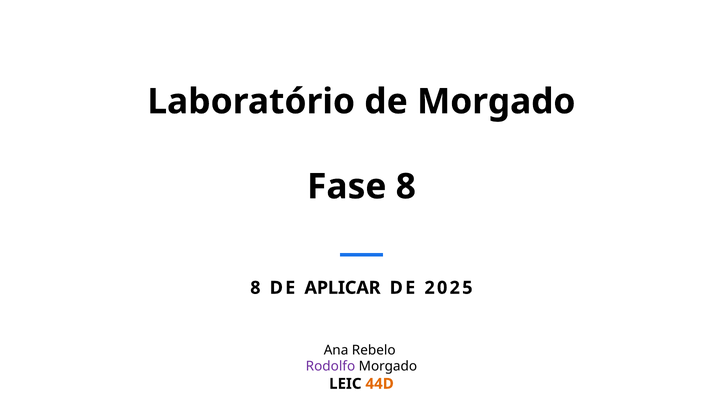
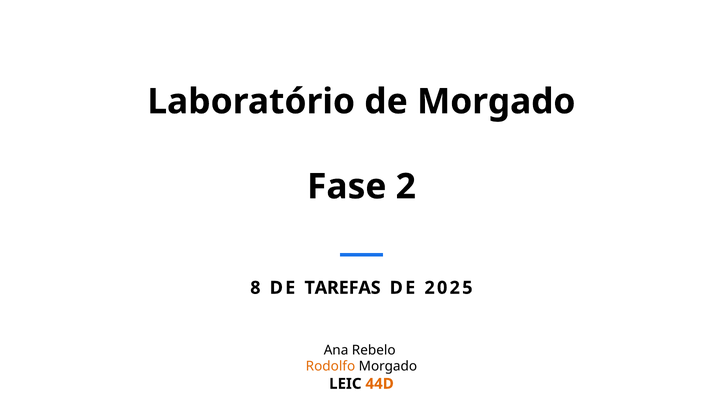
Fase 8: 8 -> 2
APLICAR: APLICAR -> TAREFAS
Rodolfo colour: purple -> orange
